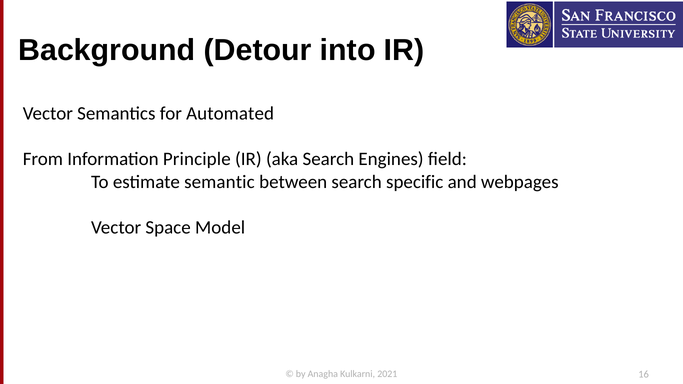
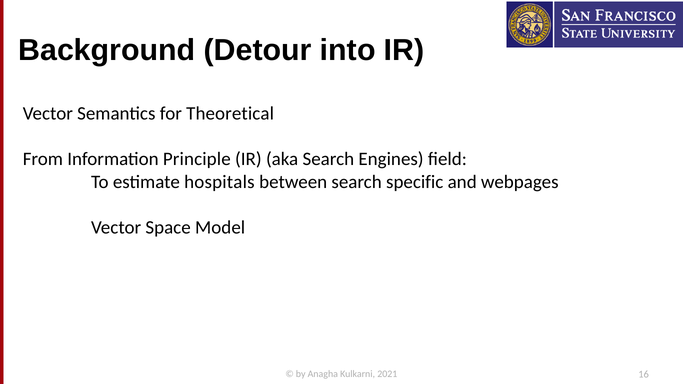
Automated: Automated -> Theoretical
semantic: semantic -> hospitals
